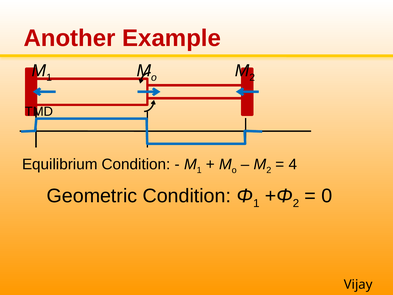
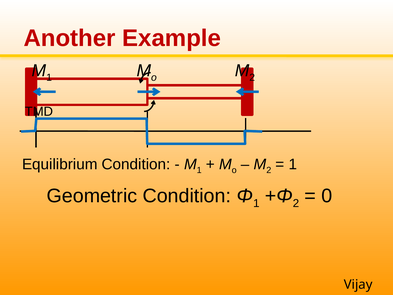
4 at (293, 164): 4 -> 1
